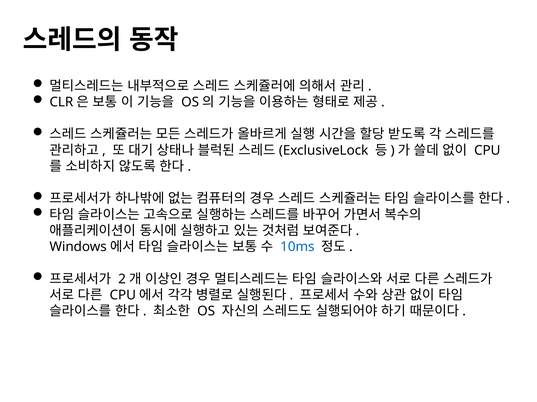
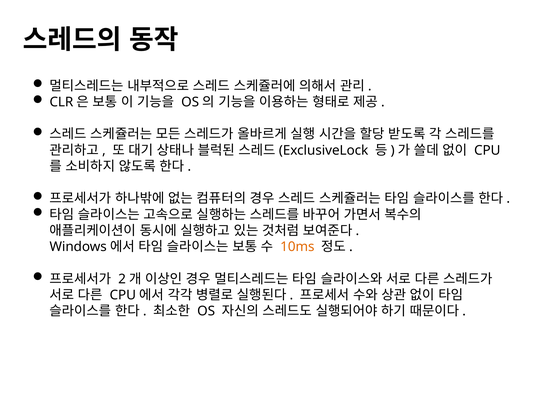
10ms colour: blue -> orange
